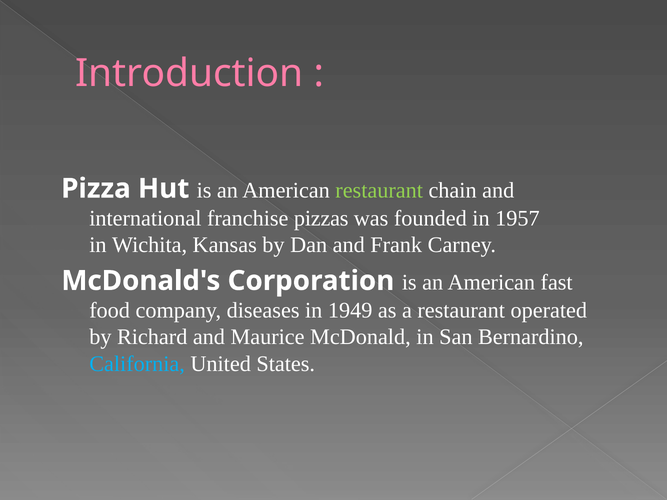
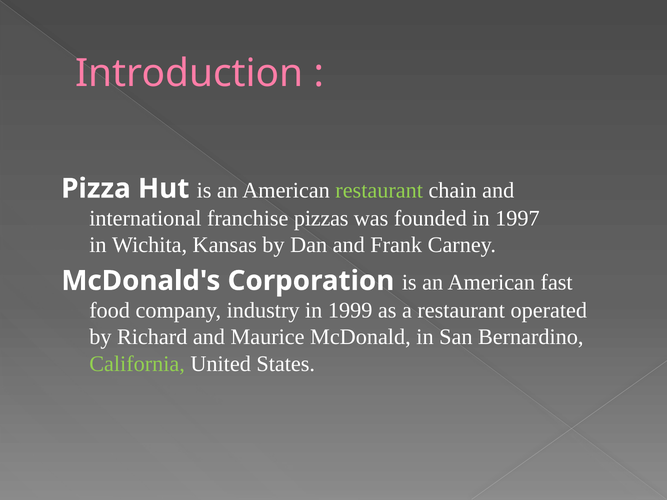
1957: 1957 -> 1997
diseases: diseases -> industry
1949: 1949 -> 1999
California colour: light blue -> light green
